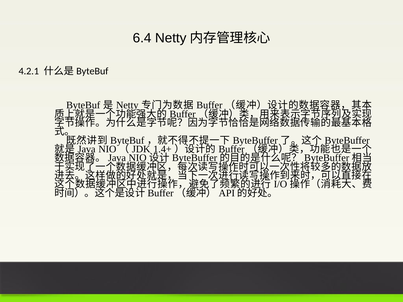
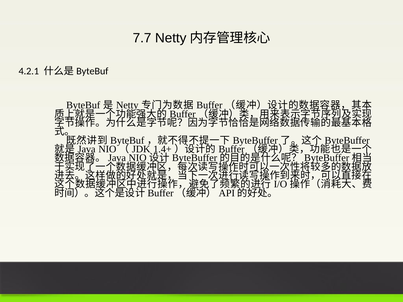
6.4: 6.4 -> 7.7
